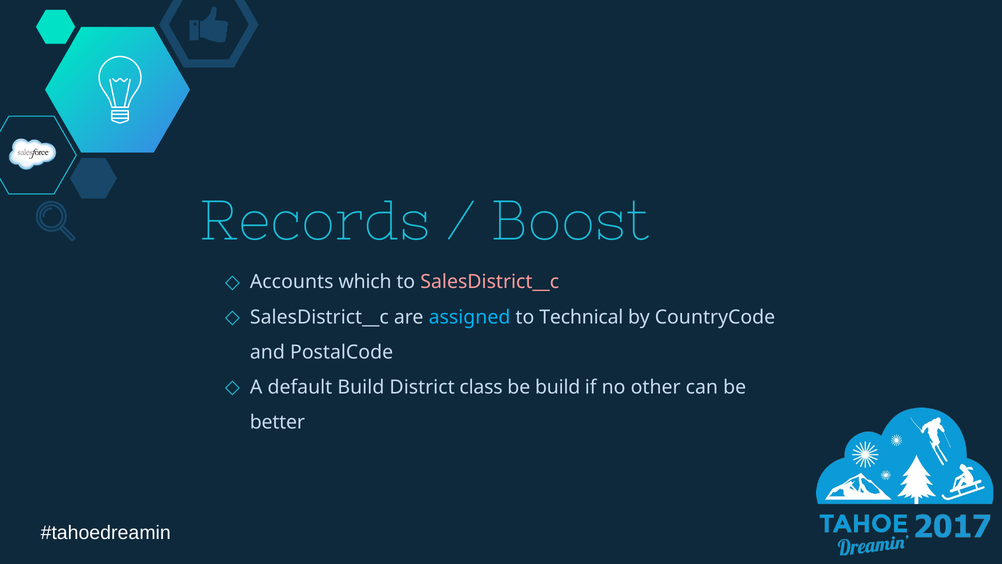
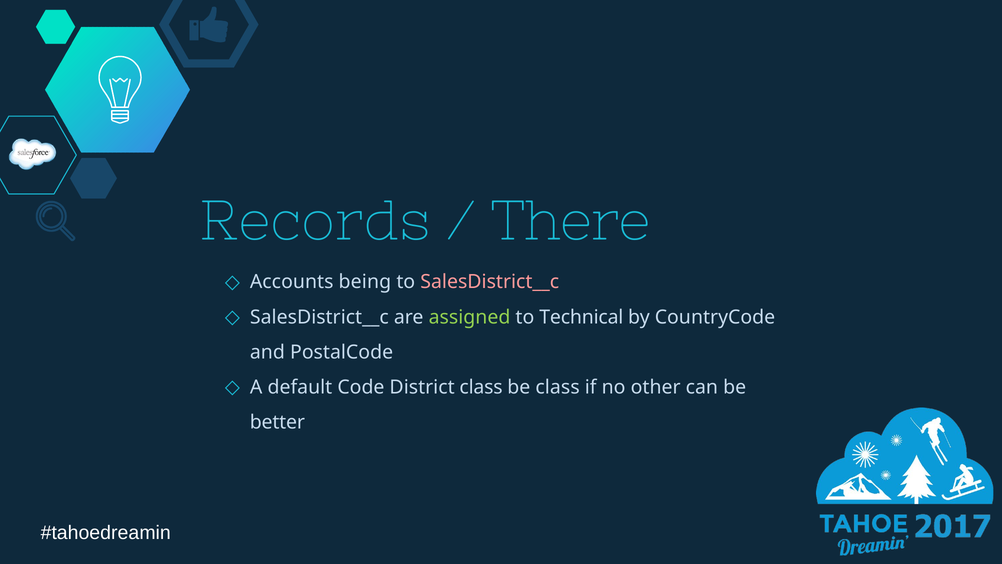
Boost: Boost -> There
which: which -> being
assigned colour: light blue -> light green
default Build: Build -> Code
be build: build -> class
